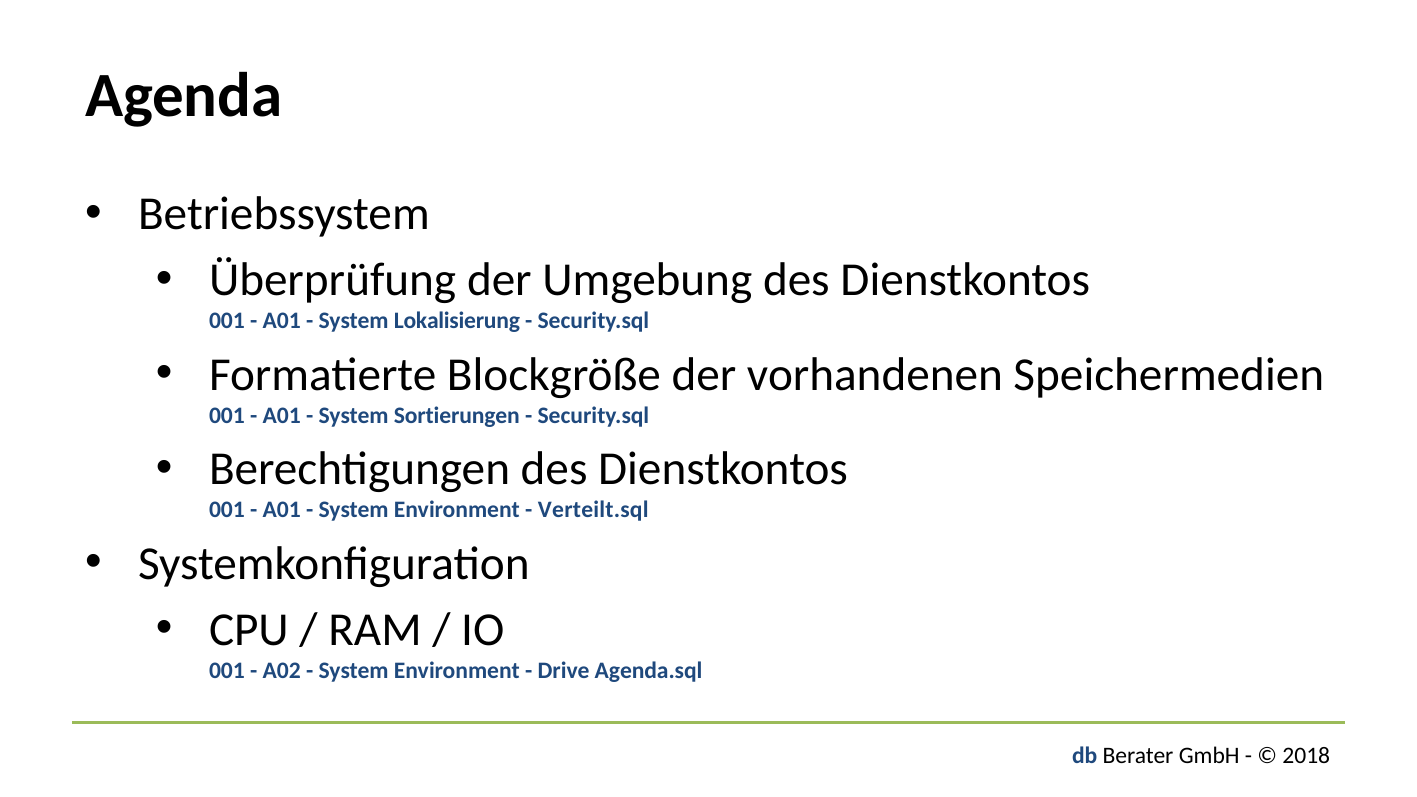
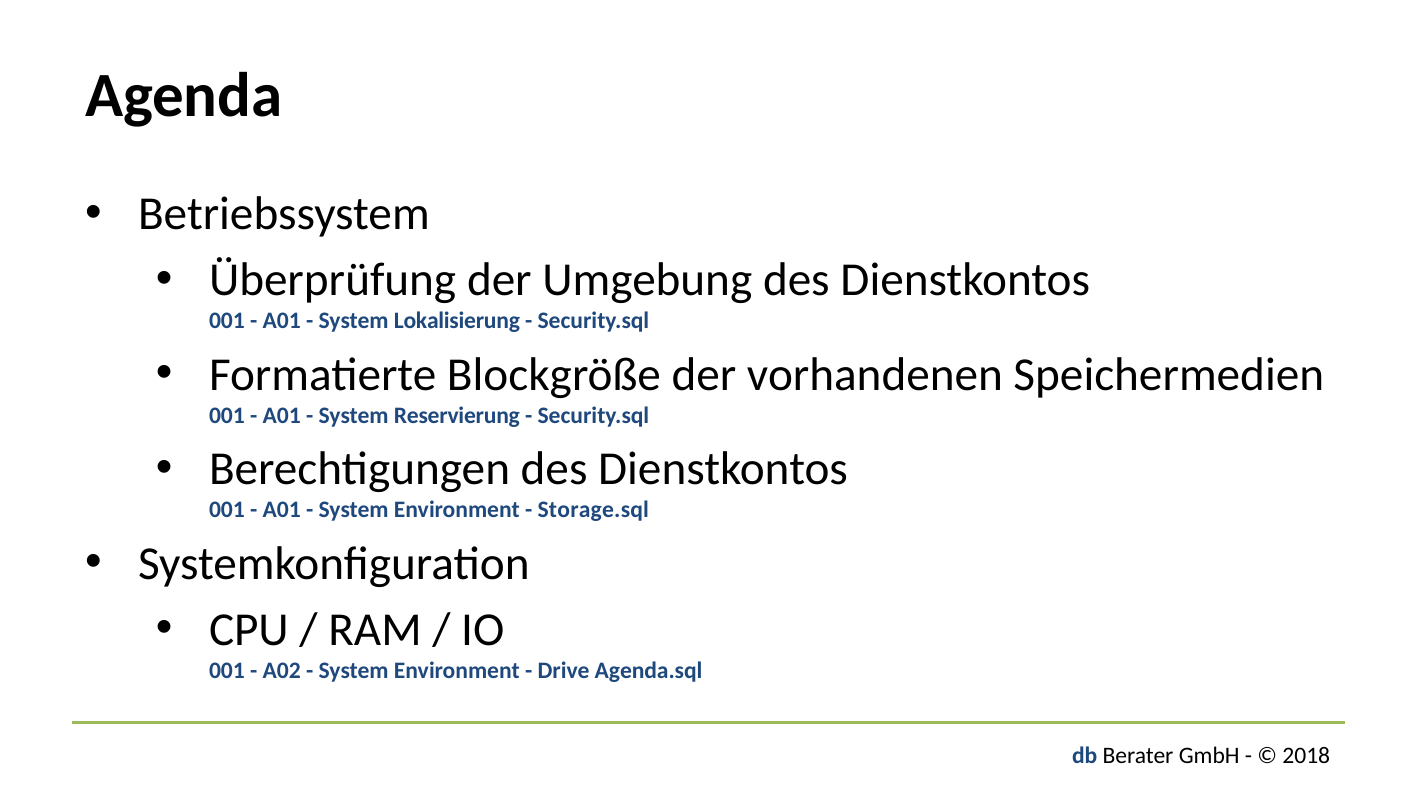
Sortierungen: Sortierungen -> Reservierung
Verteilt.sql: Verteilt.sql -> Storage.sql
